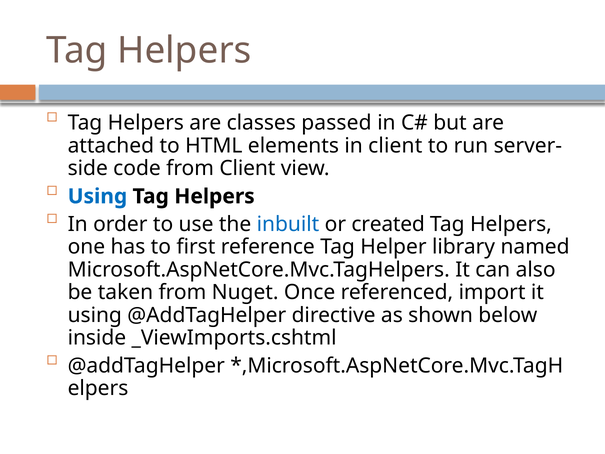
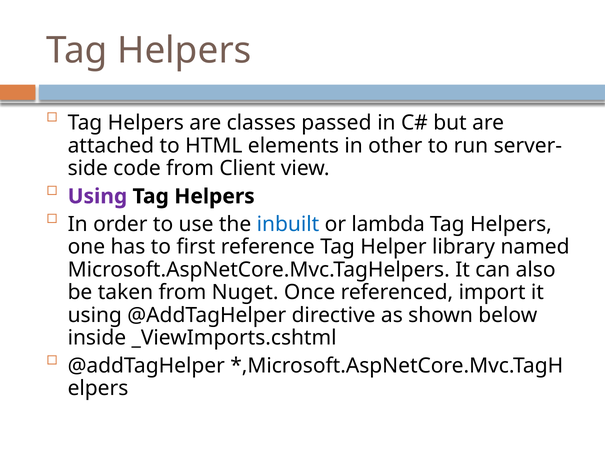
in client: client -> other
Using at (97, 196) colour: blue -> purple
created: created -> lambda
